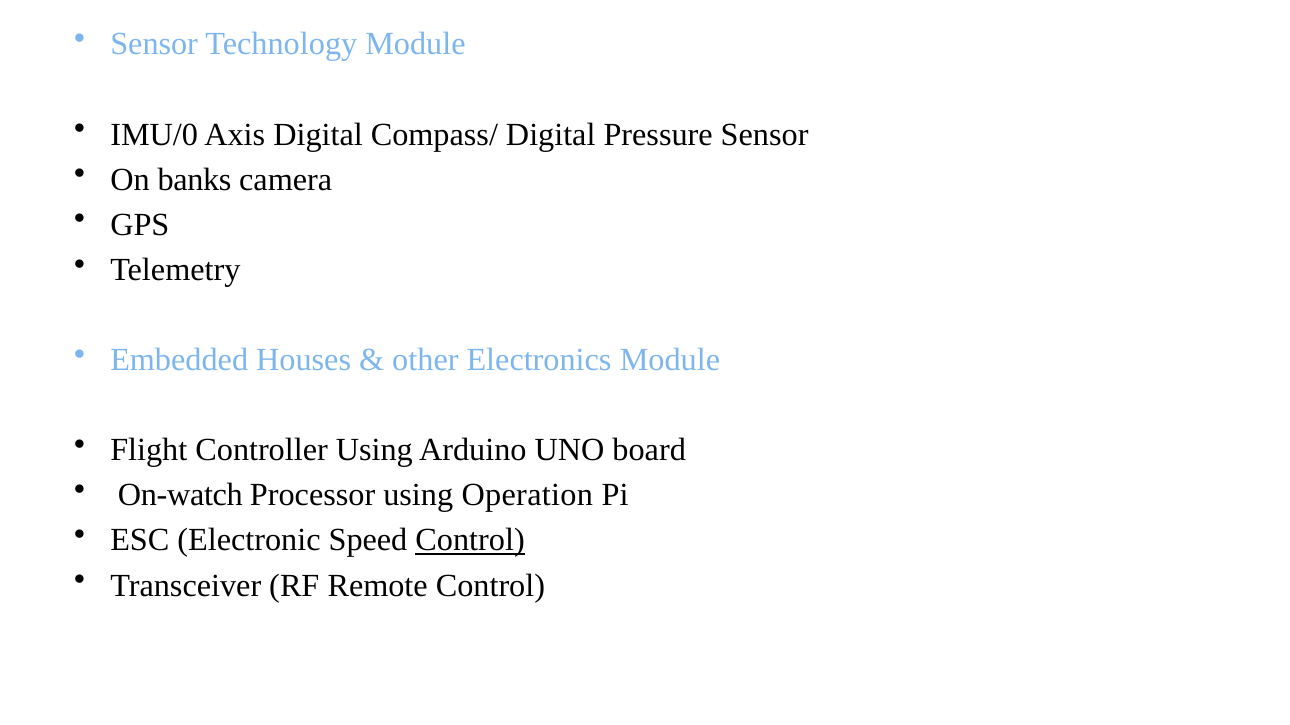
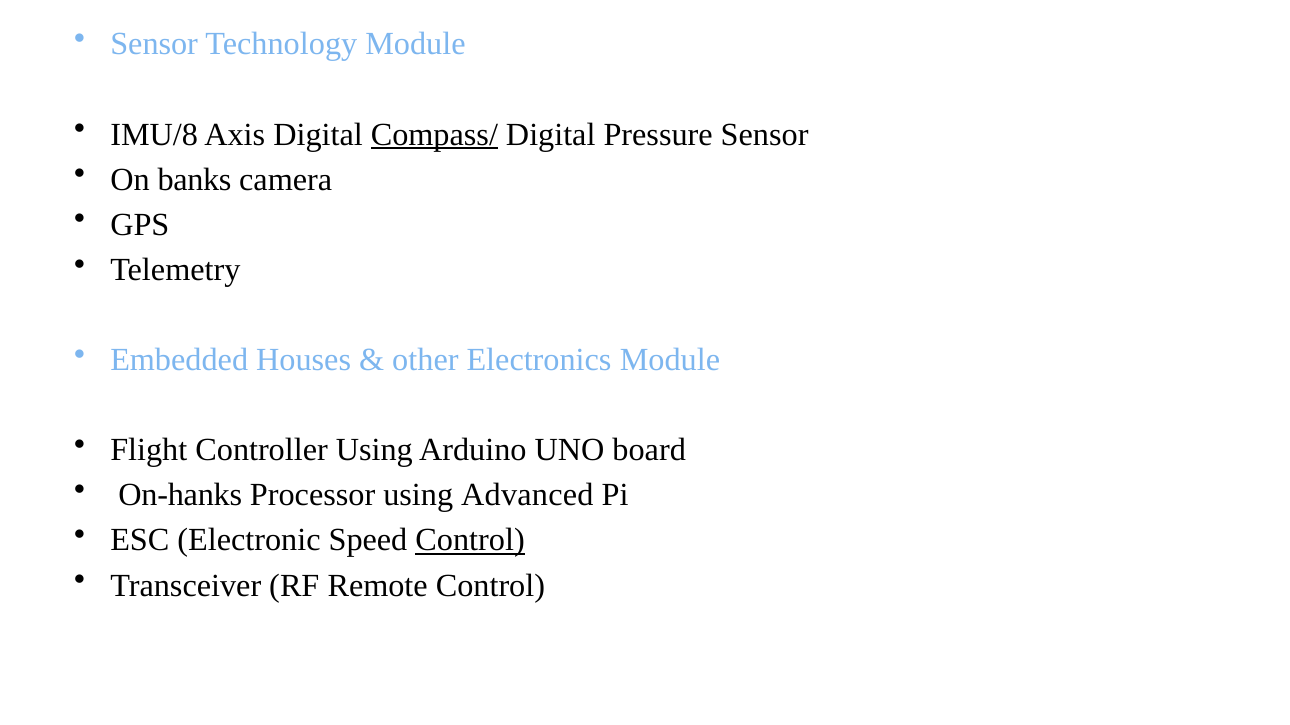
IMU/0: IMU/0 -> IMU/8
Compass/ underline: none -> present
On-watch: On-watch -> On-hanks
Operation: Operation -> Advanced
